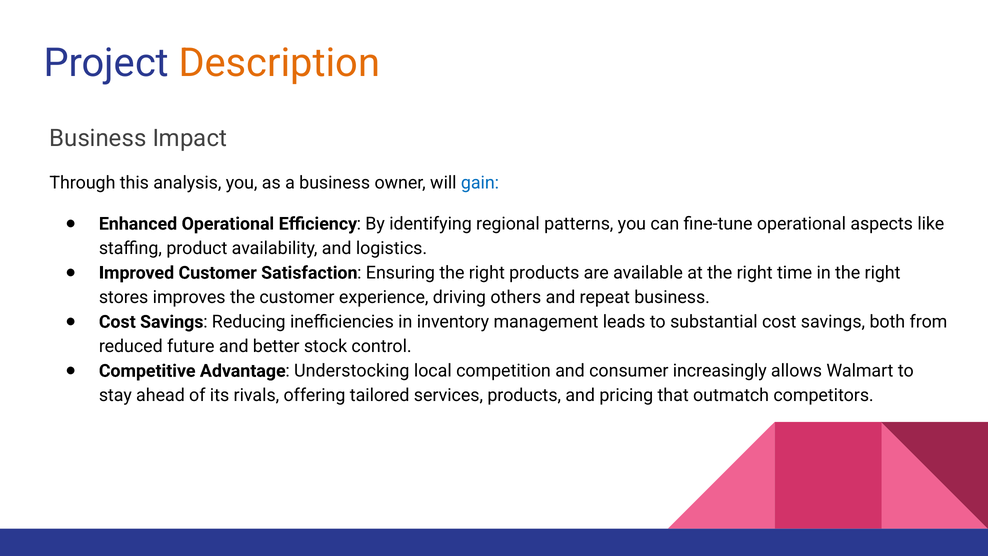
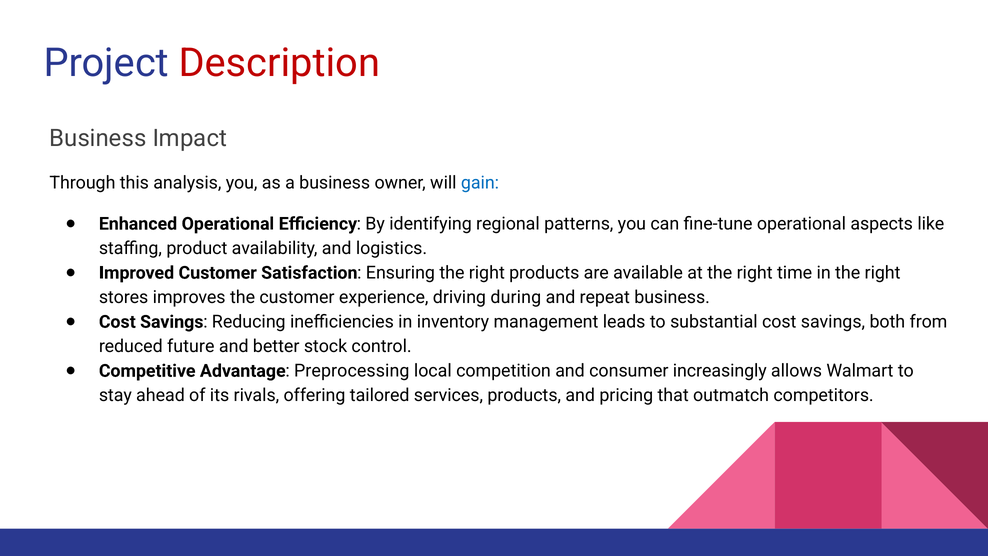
Description colour: orange -> red
others: others -> during
Understocking: Understocking -> Preprocessing
